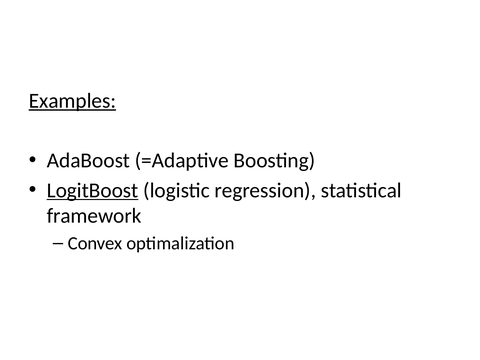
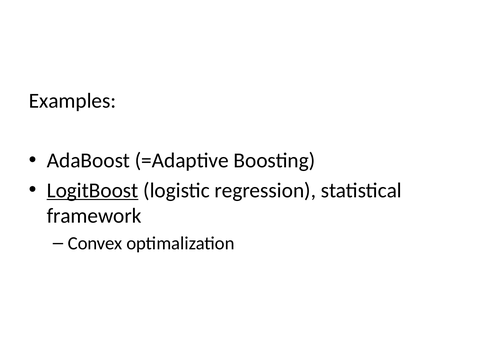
Examples underline: present -> none
